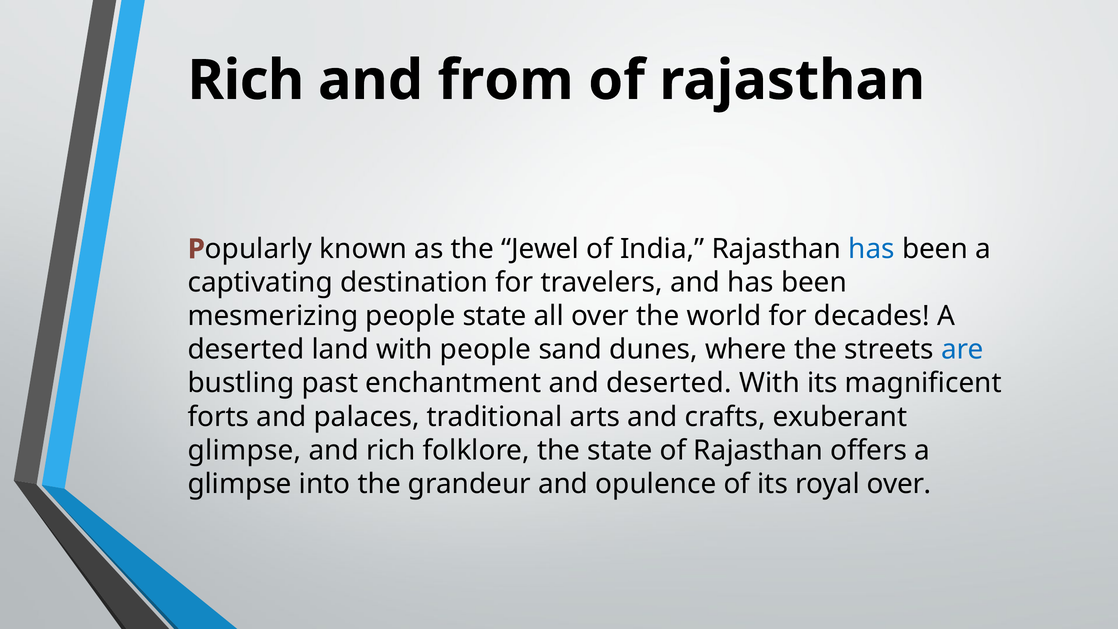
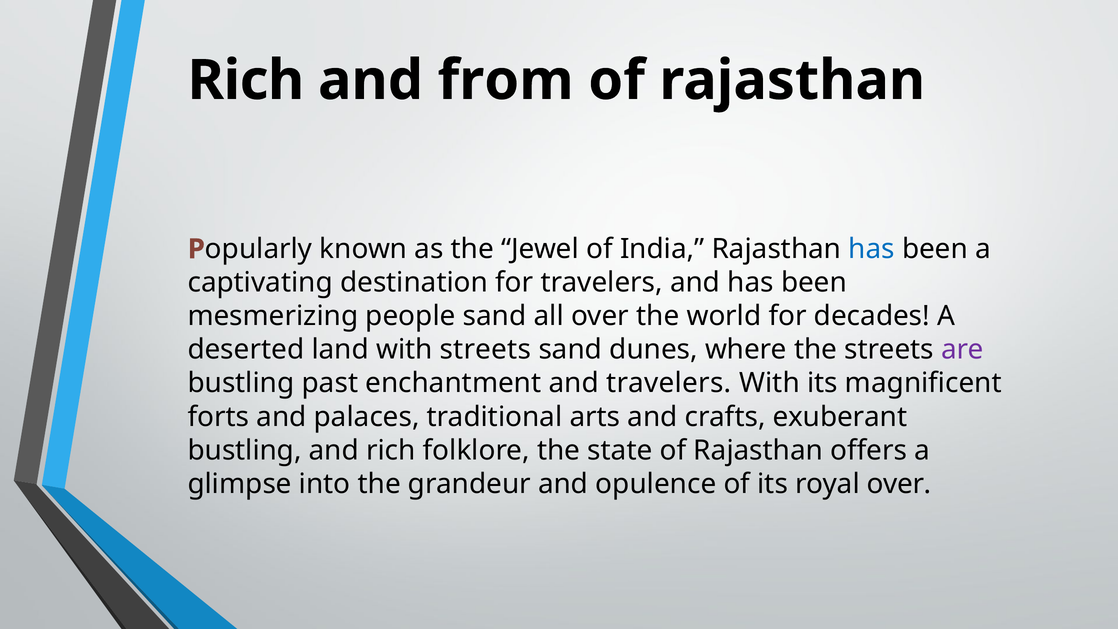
people state: state -> sand
with people: people -> streets
are colour: blue -> purple
and deserted: deserted -> travelers
glimpse at (244, 450): glimpse -> bustling
